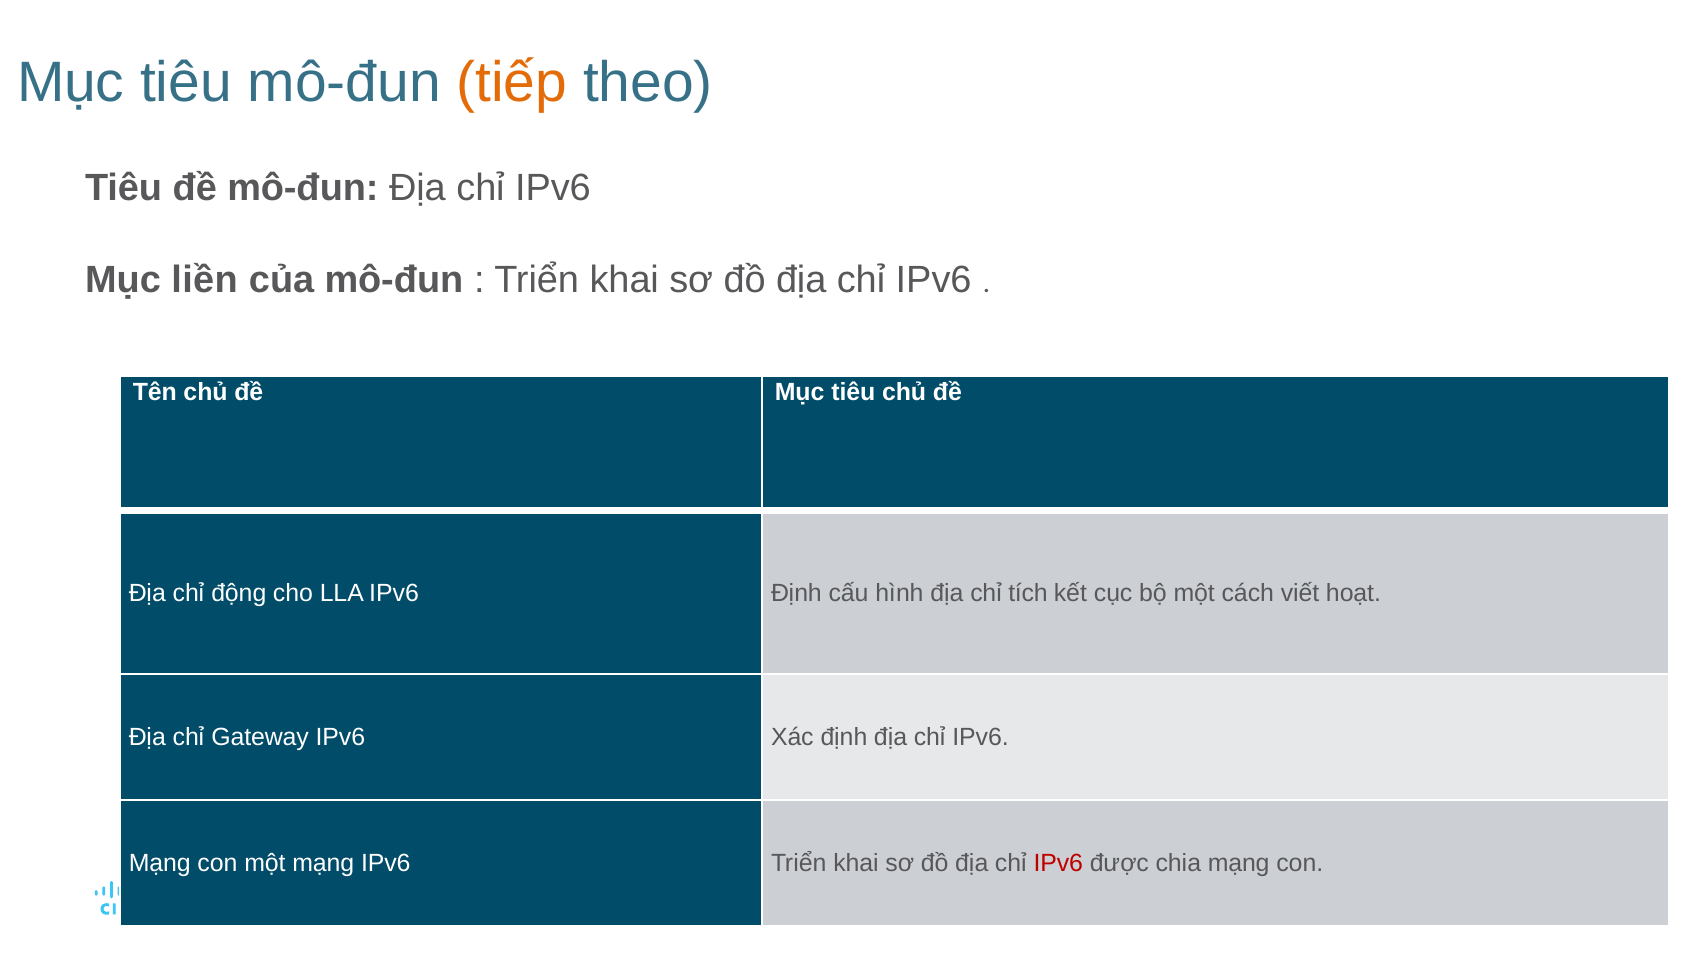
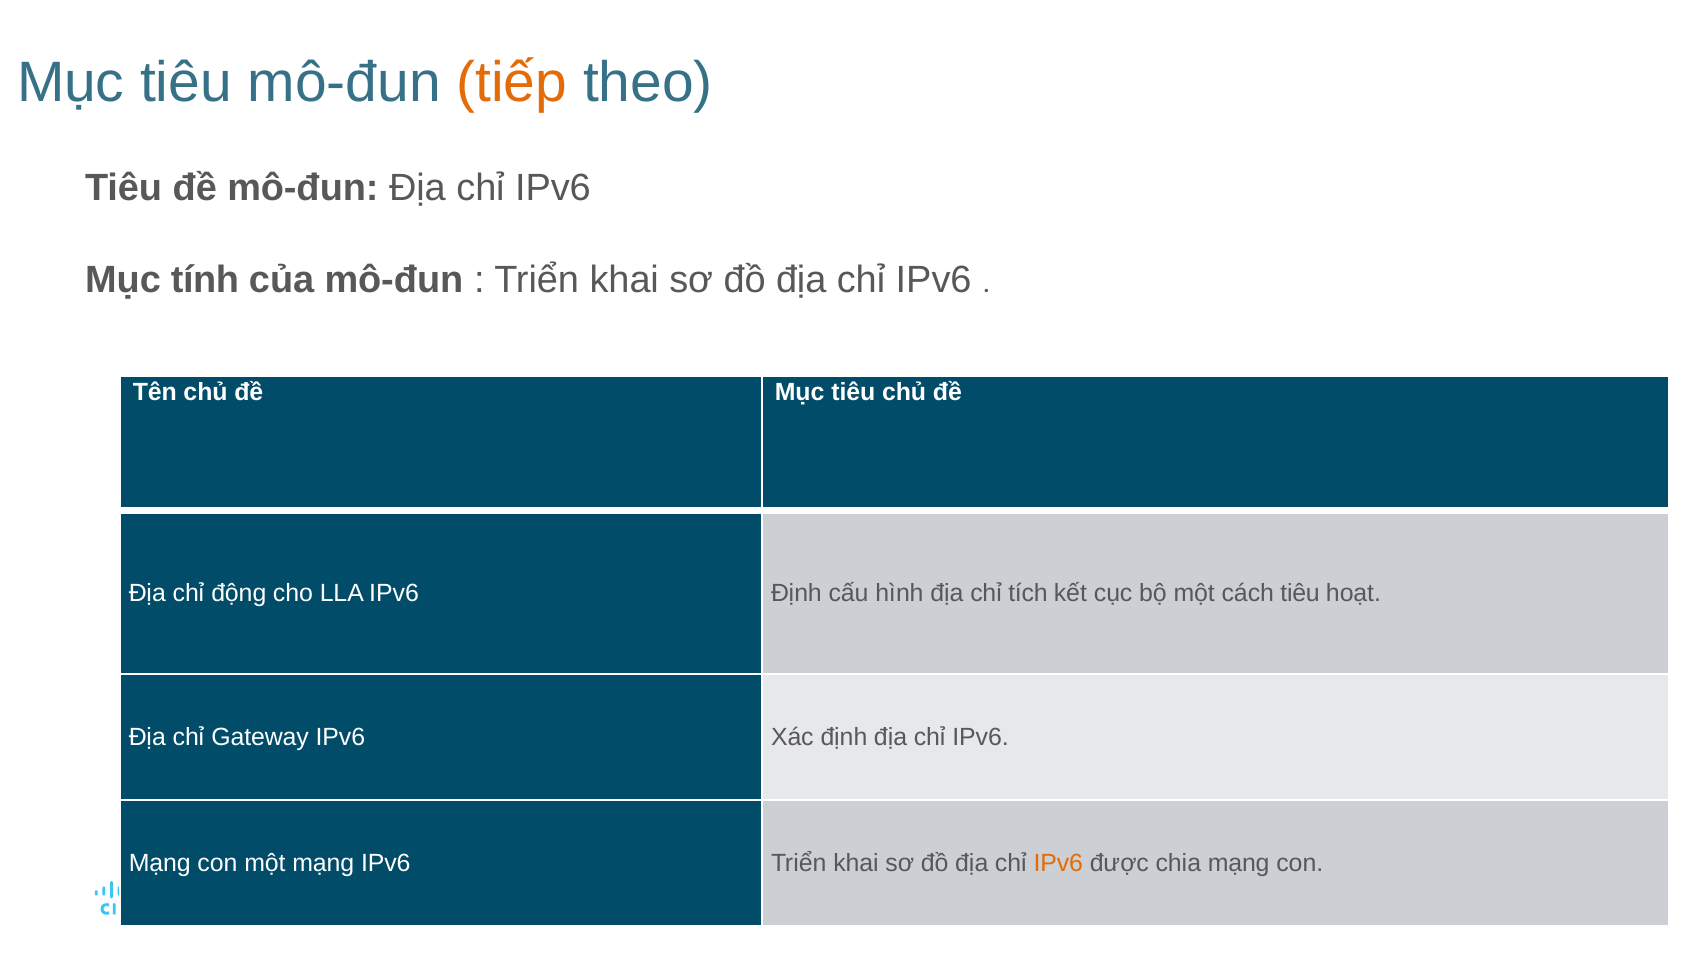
liền: liền -> tính
cách viết: viết -> tiêu
IPv6 at (1058, 863) colour: red -> orange
